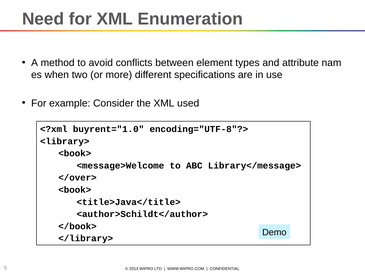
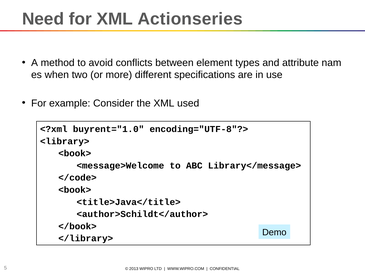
Enumeration: Enumeration -> Actionseries
</over>: </over> -> </code>
